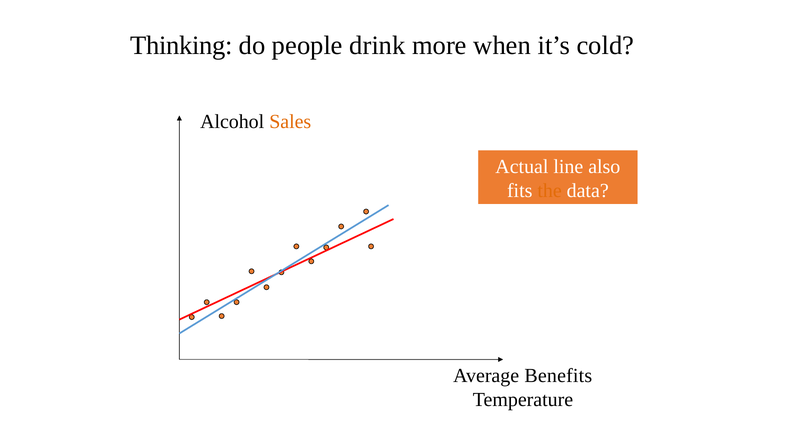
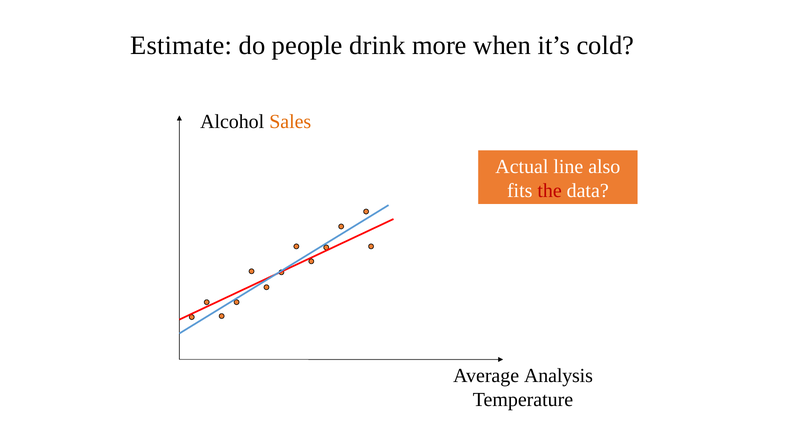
Thinking: Thinking -> Estimate
the colour: orange -> red
Benefits: Benefits -> Analysis
